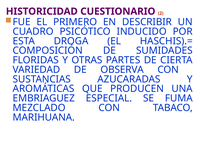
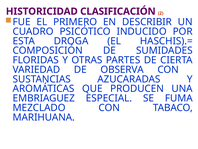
CUESTIONARIO: CUESTIONARIO -> CLASIFICACIÓN
